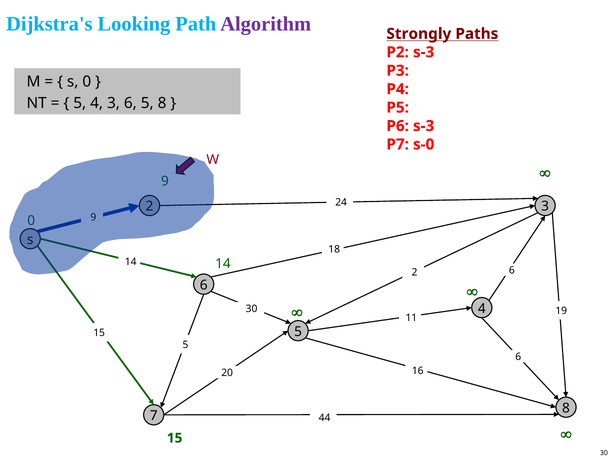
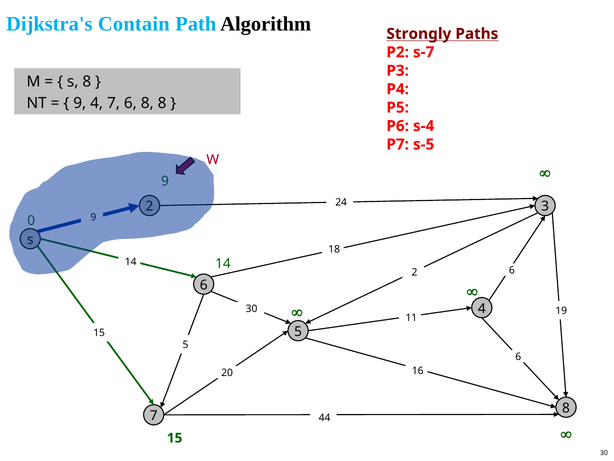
Looking: Looking -> Contain
Algorithm colour: purple -> black
P2 s-3: s-3 -> s-7
s 0: 0 -> 8
5 at (80, 103): 5 -> 9
4 3: 3 -> 7
6 5: 5 -> 8
P6 s-3: s-3 -> s-4
s-0: s-0 -> s-5
